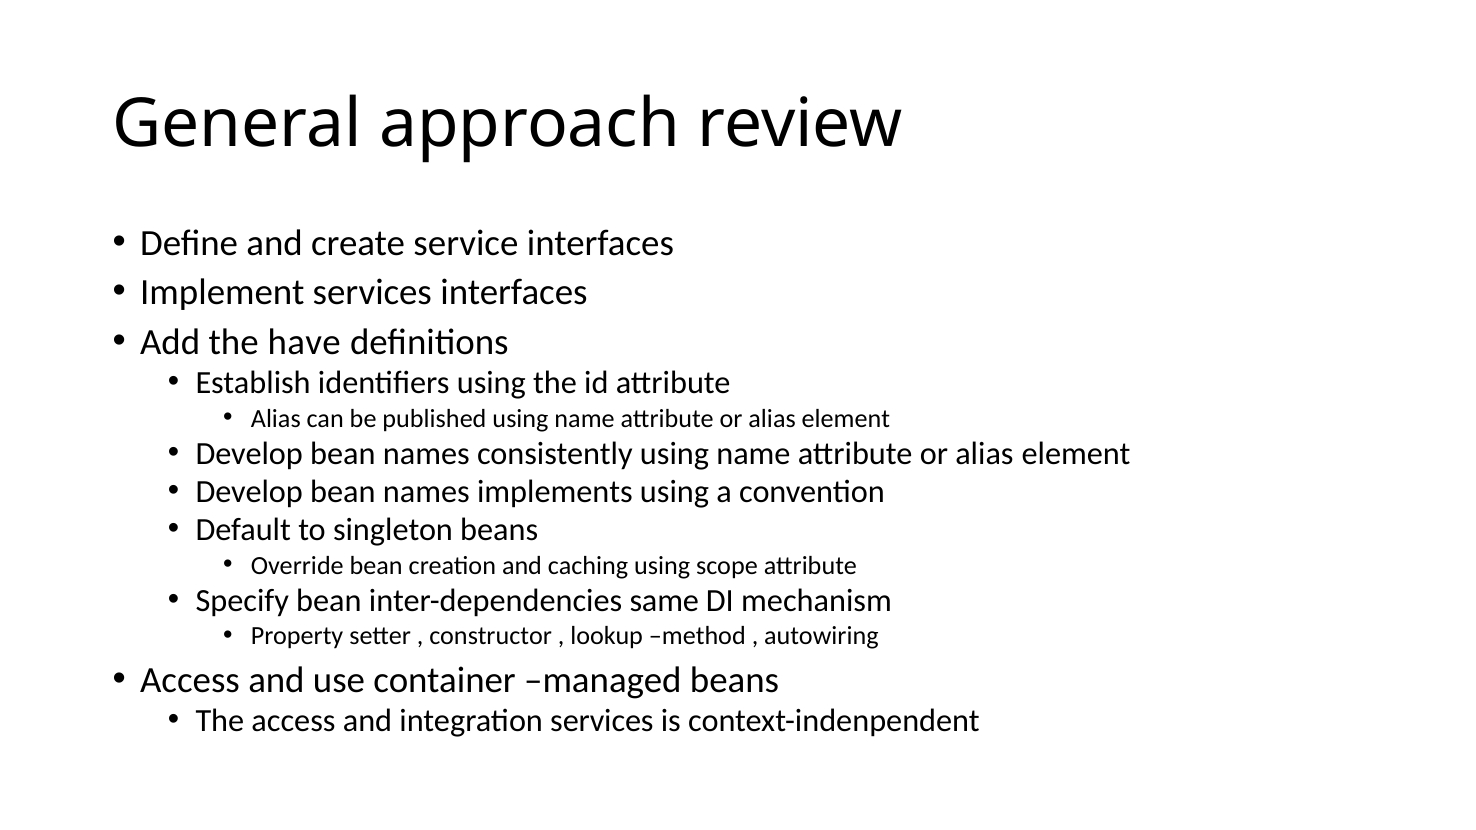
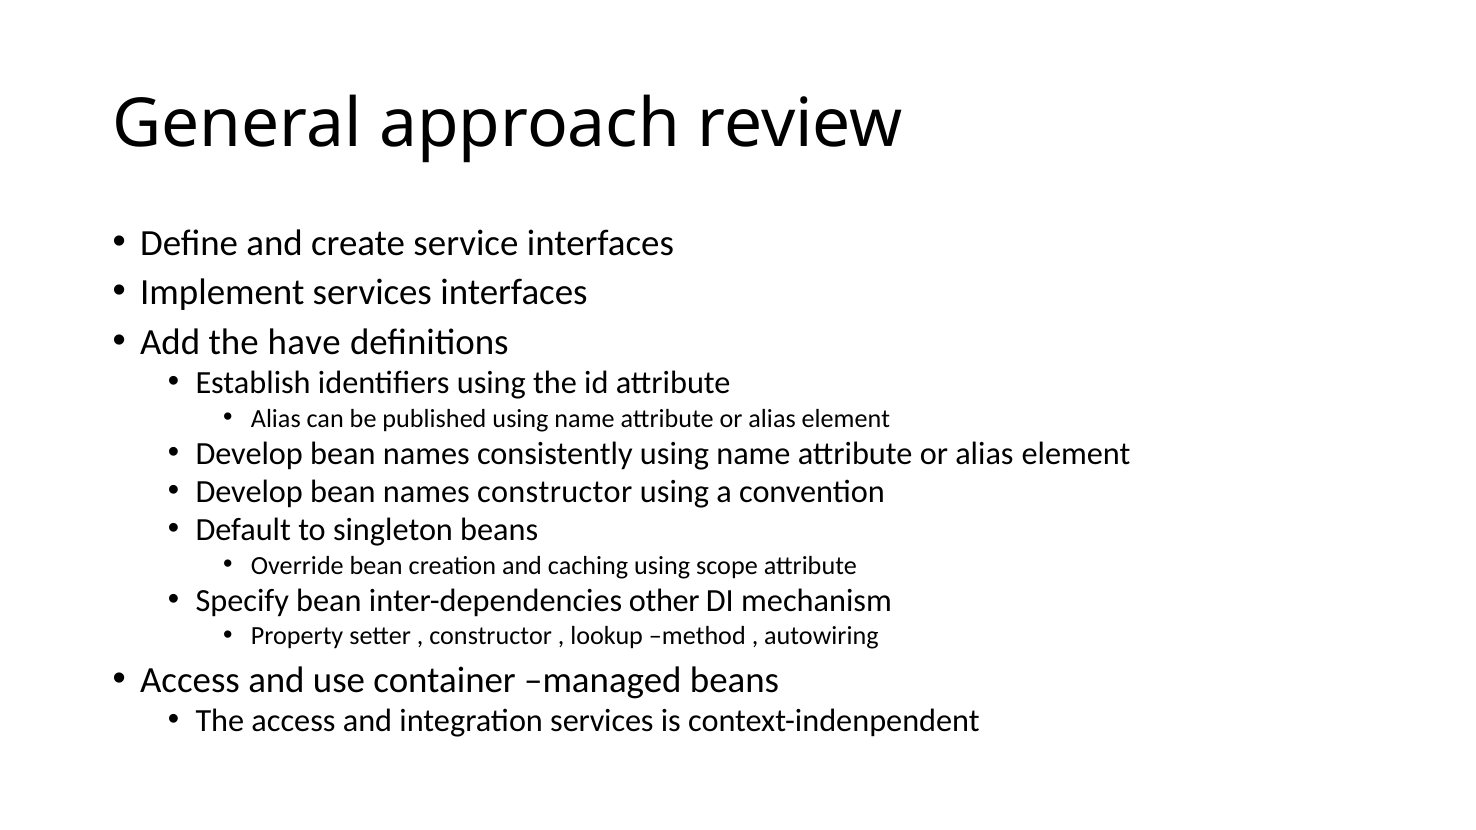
names implements: implements -> constructor
same: same -> other
